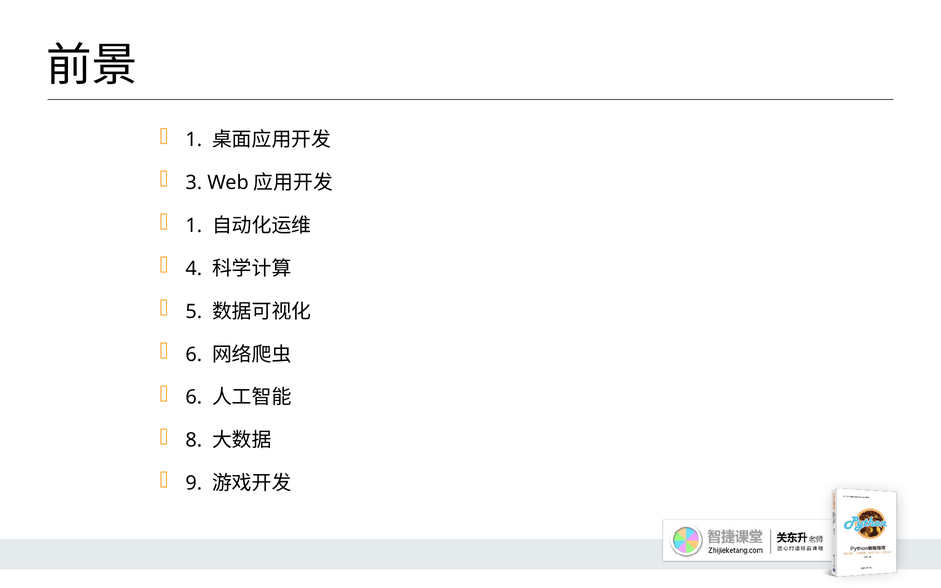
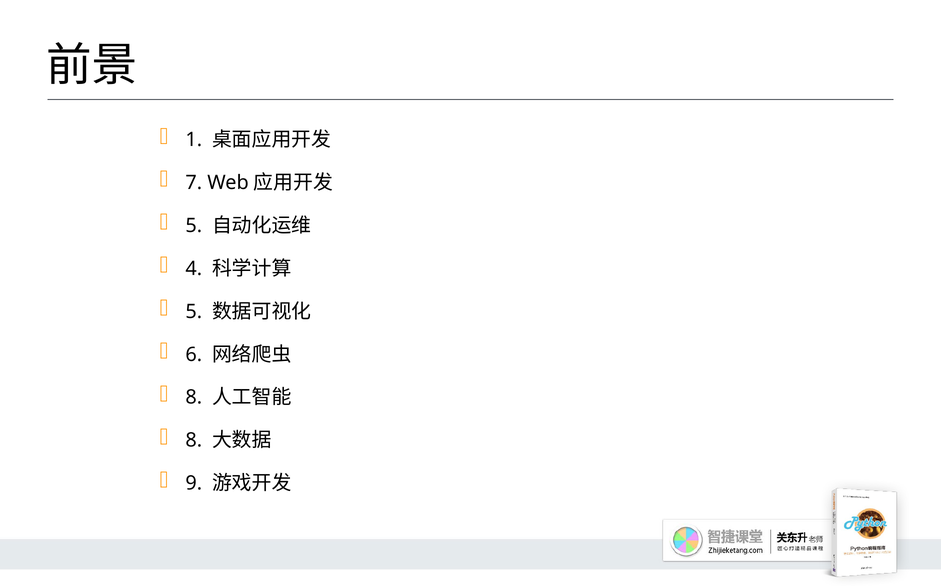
3: 3 -> 7
1 at (194, 226): 1 -> 5
6 at (194, 397): 6 -> 8
